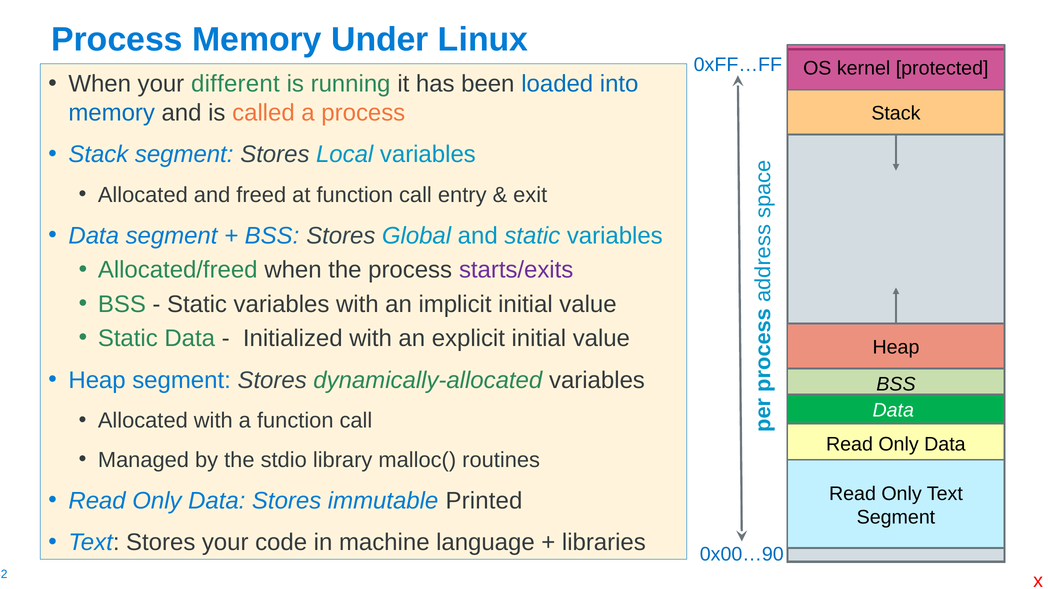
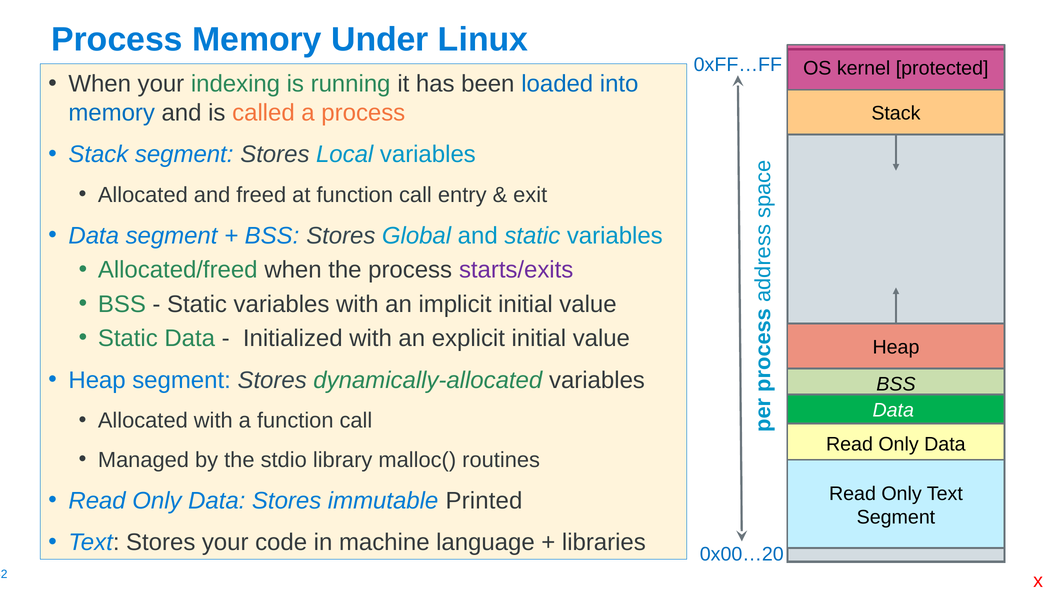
different: different -> indexing
0x00…90: 0x00…90 -> 0x00…20
